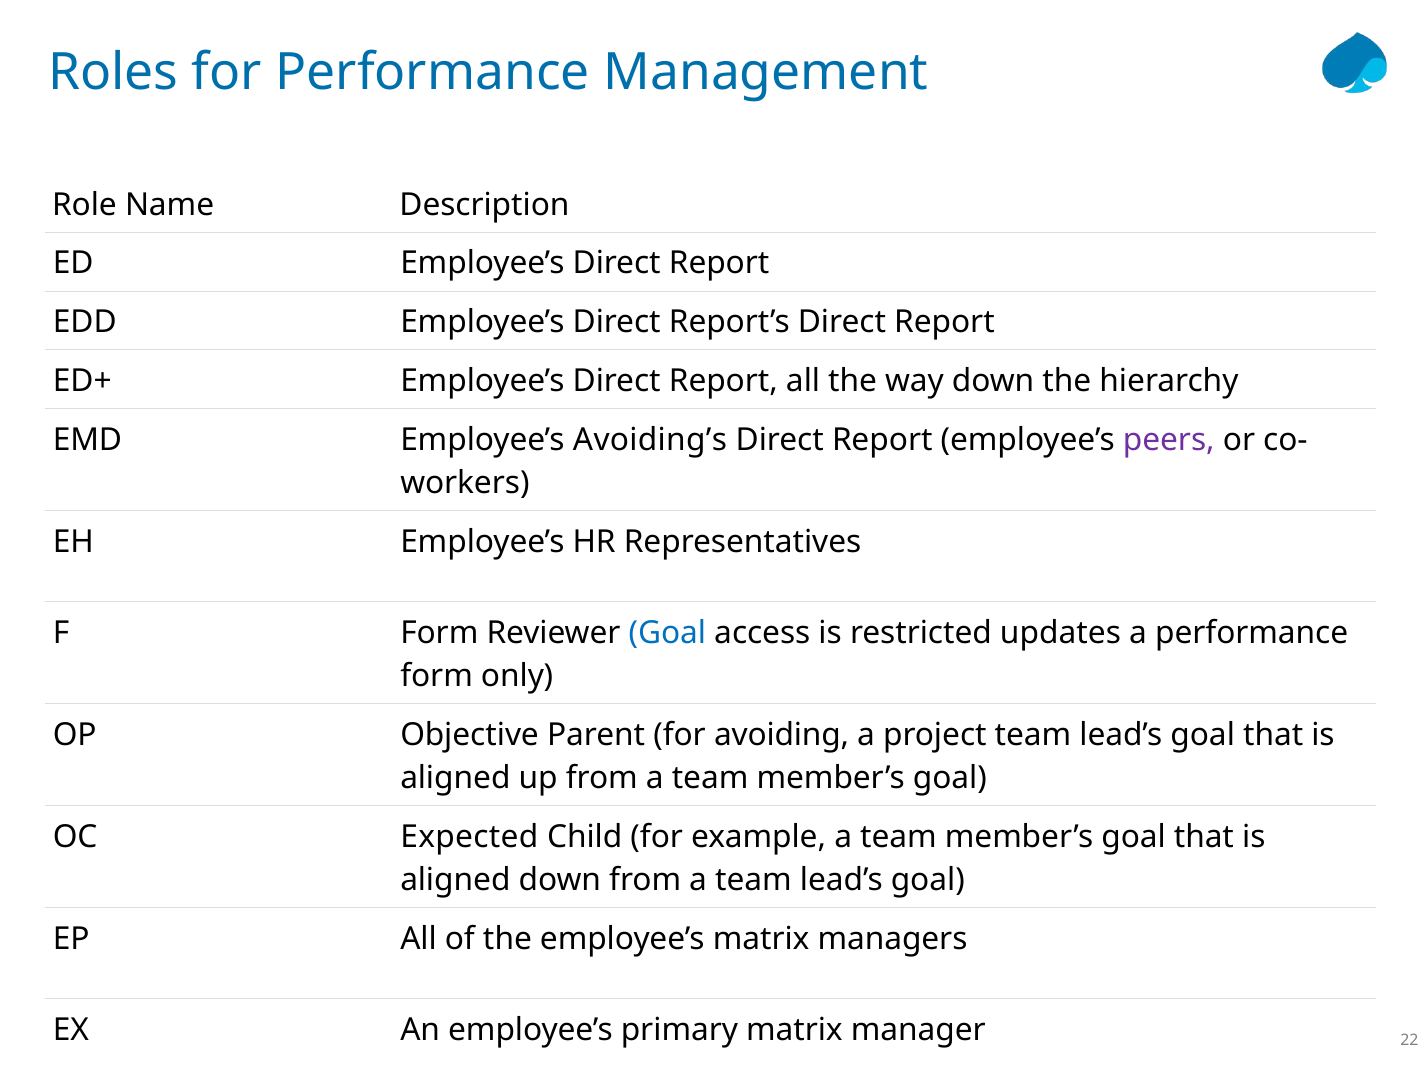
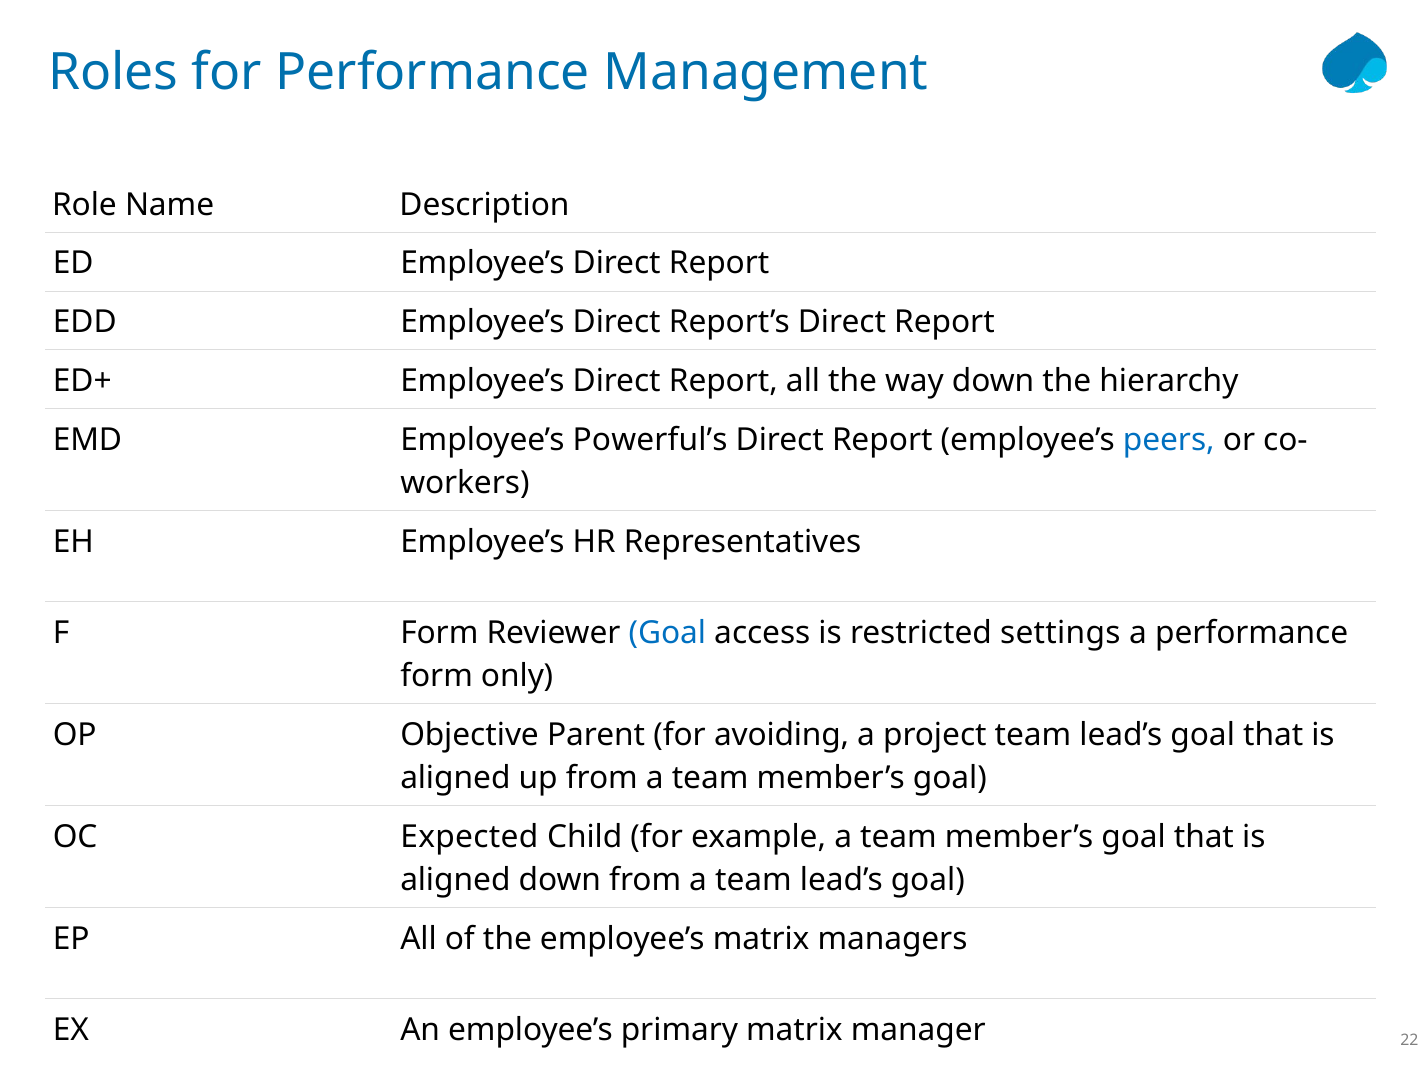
Avoiding’s: Avoiding’s -> Powerful’s
peers colour: purple -> blue
updates: updates -> settings
